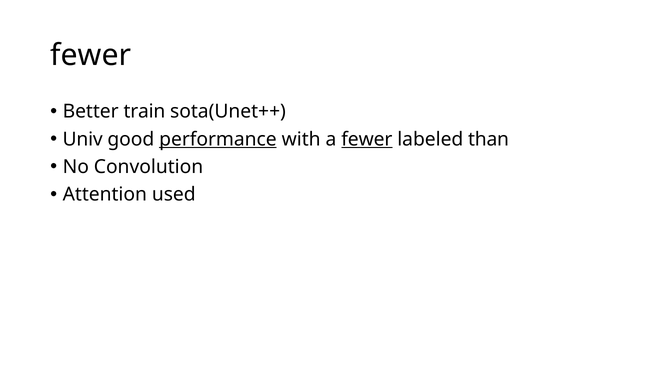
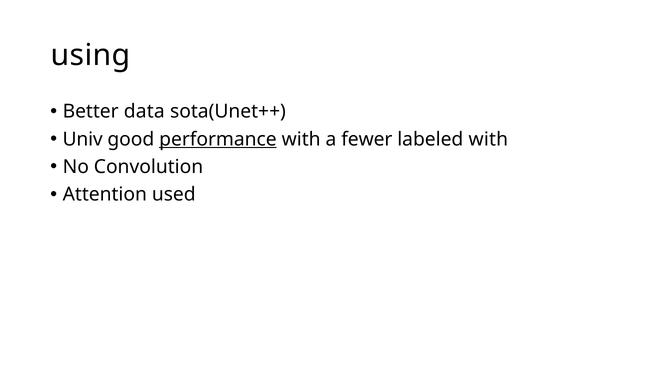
fewer at (91, 55): fewer -> using
train: train -> data
fewer at (367, 139) underline: present -> none
labeled than: than -> with
